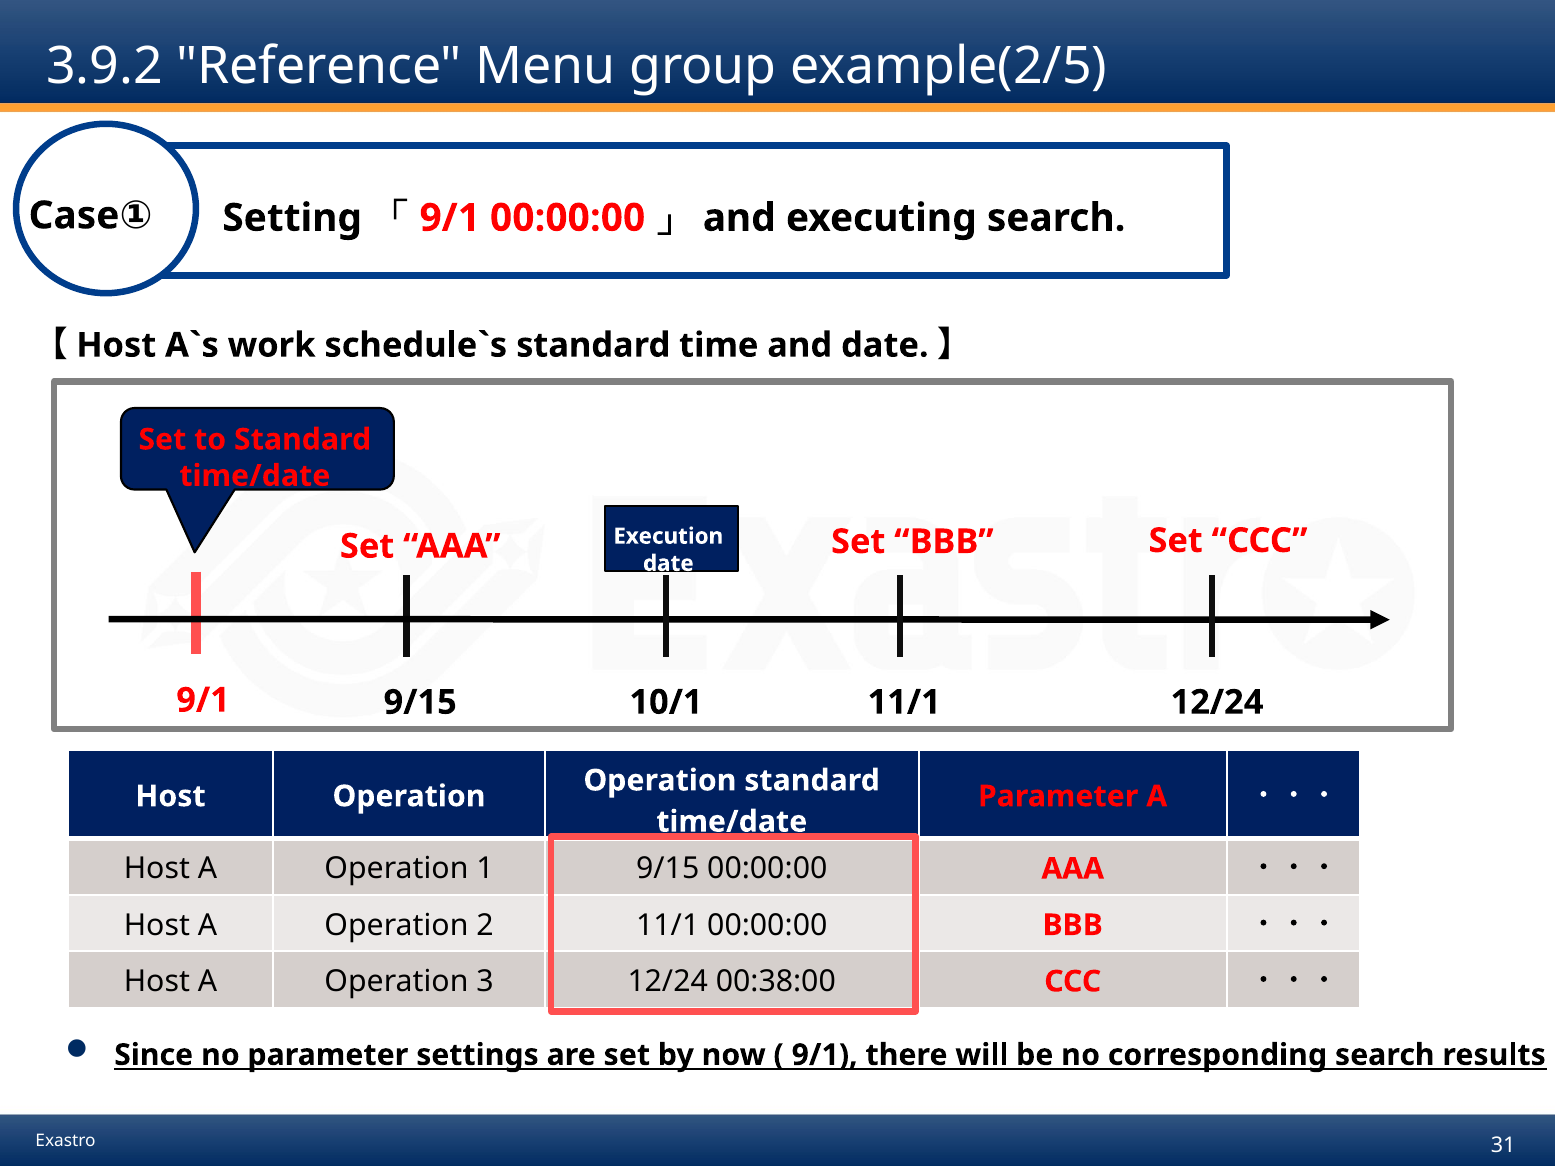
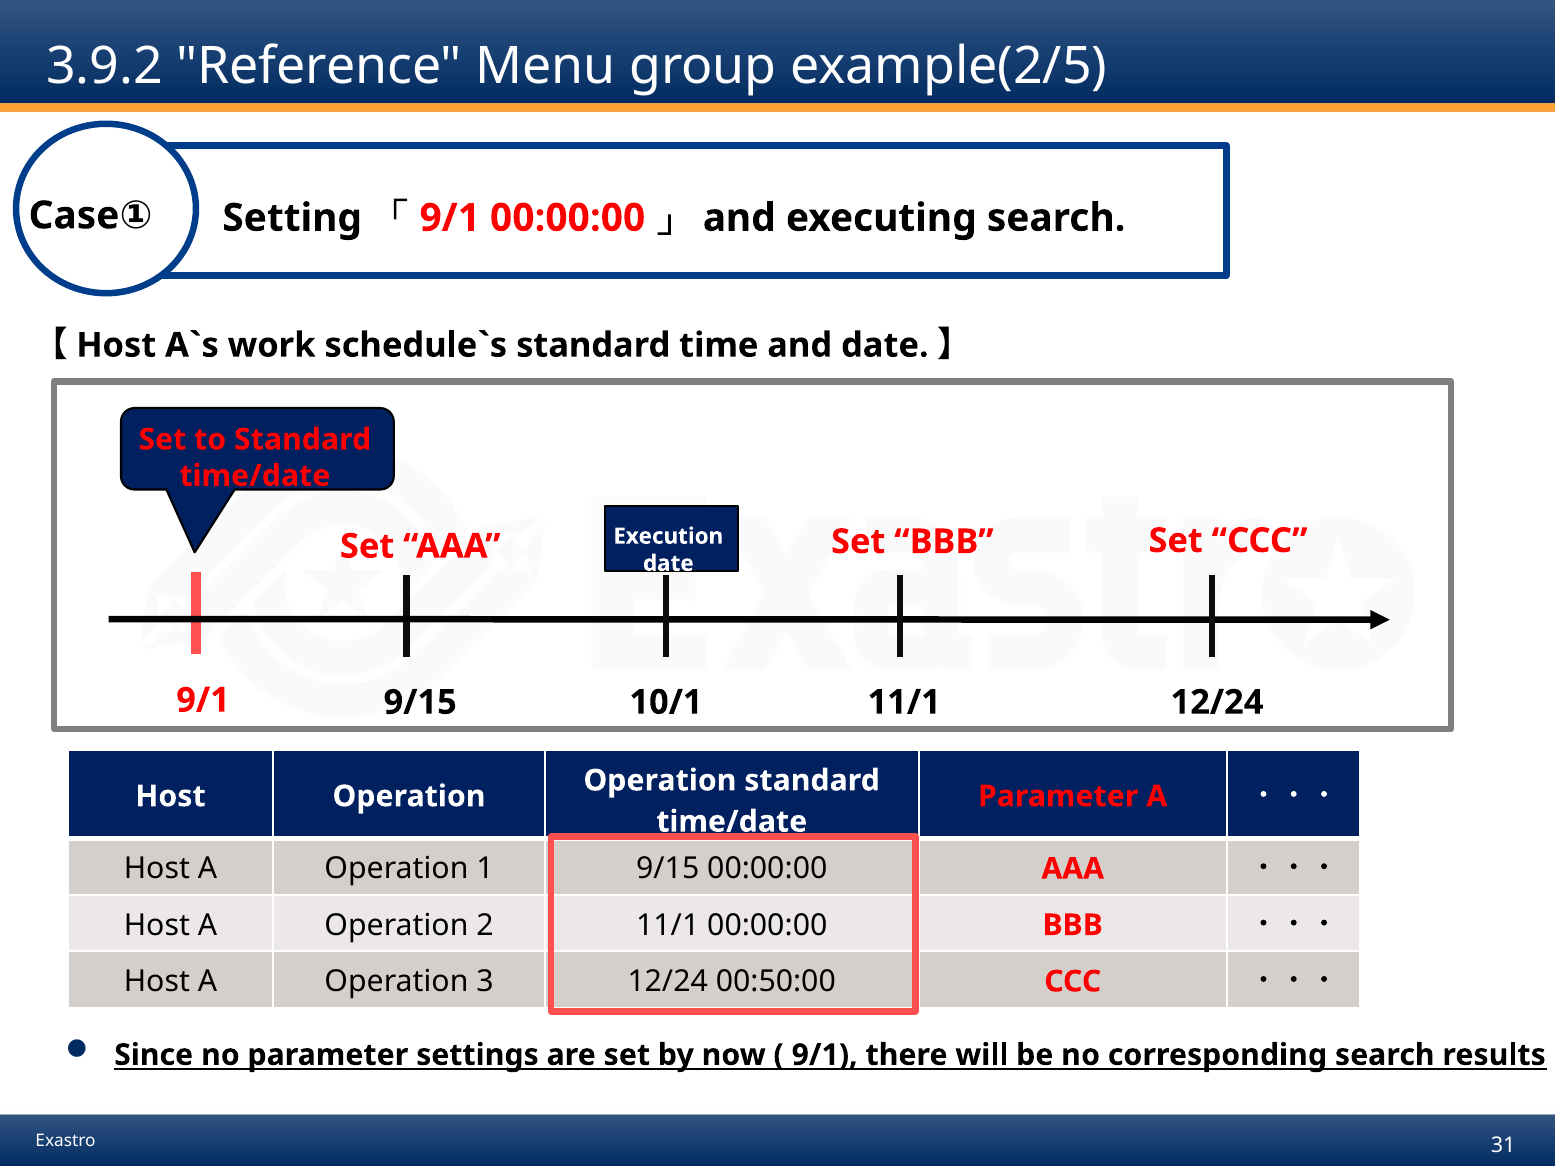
00:38:00: 00:38:00 -> 00:50:00
